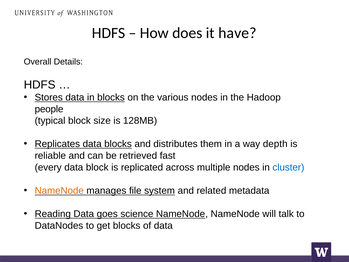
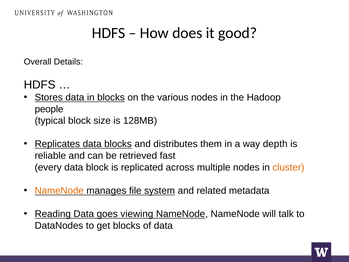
have: have -> good
cluster colour: blue -> orange
science: science -> viewing
